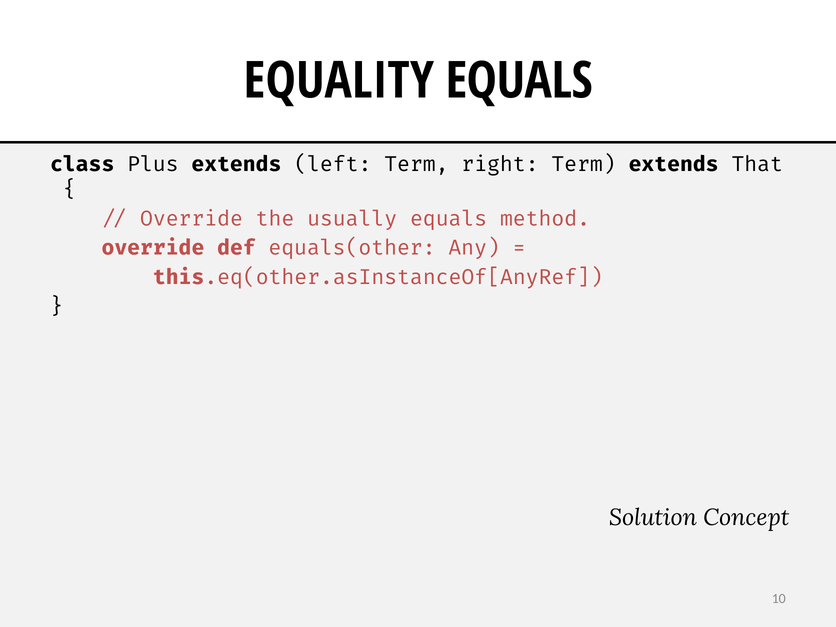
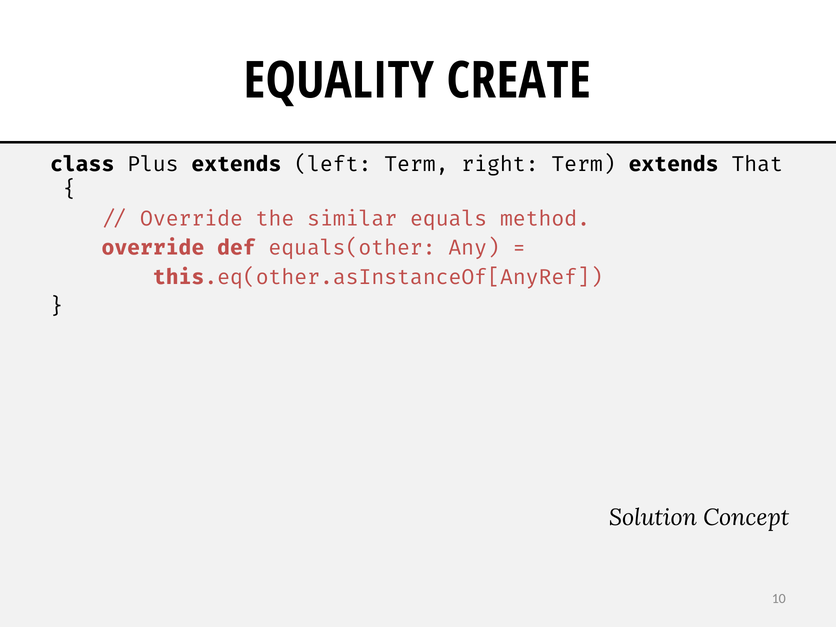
EQUALITY EQUALS: EQUALS -> CREATE
usually: usually -> similar
